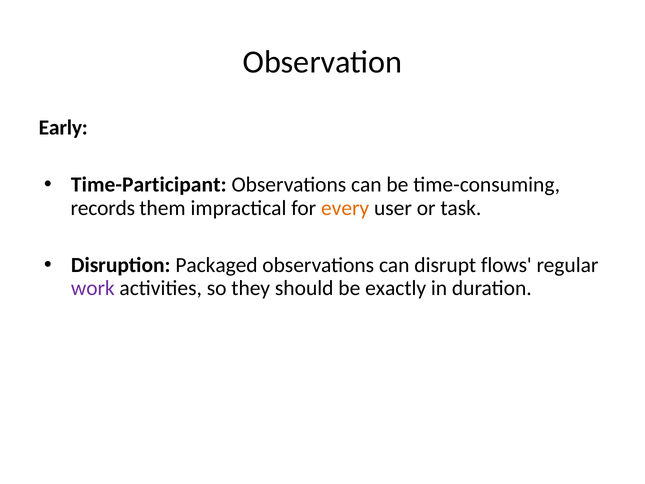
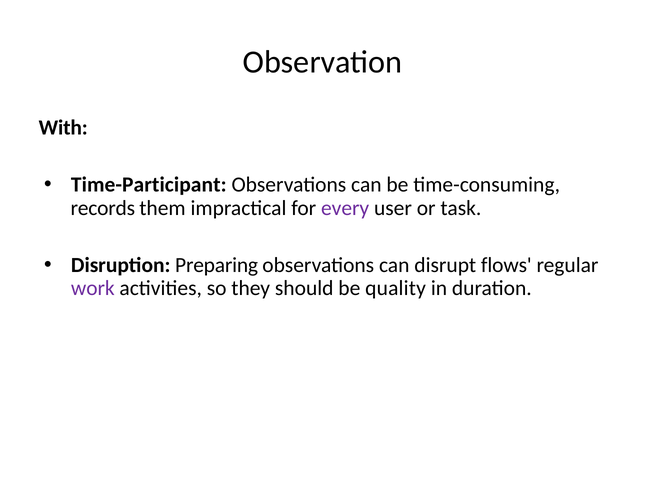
Early: Early -> With
every colour: orange -> purple
Packaged: Packaged -> Preparing
exactly: exactly -> quality
